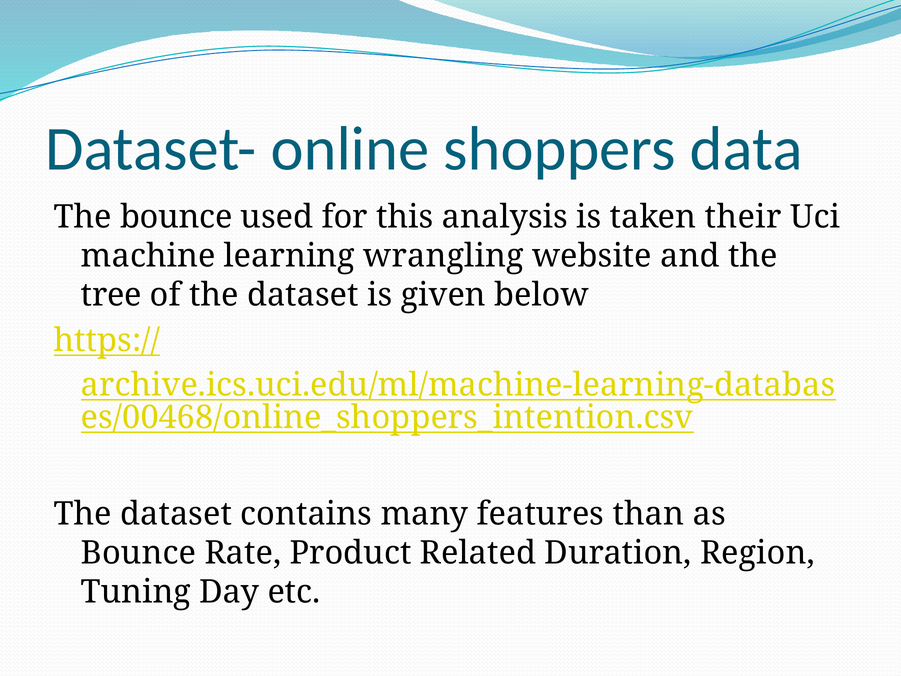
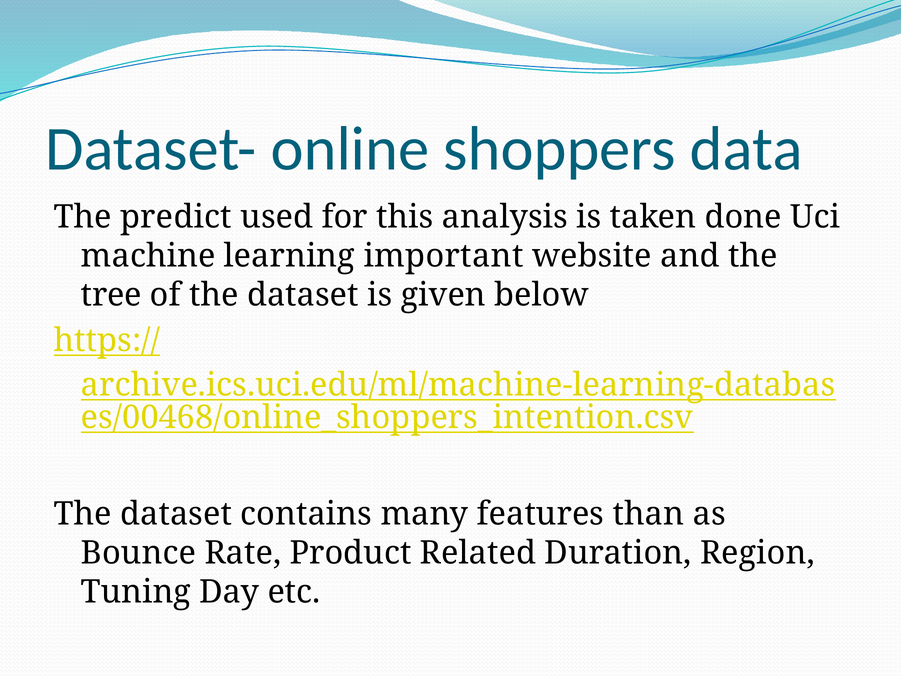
The bounce: bounce -> predict
their: their -> done
wrangling: wrangling -> important
